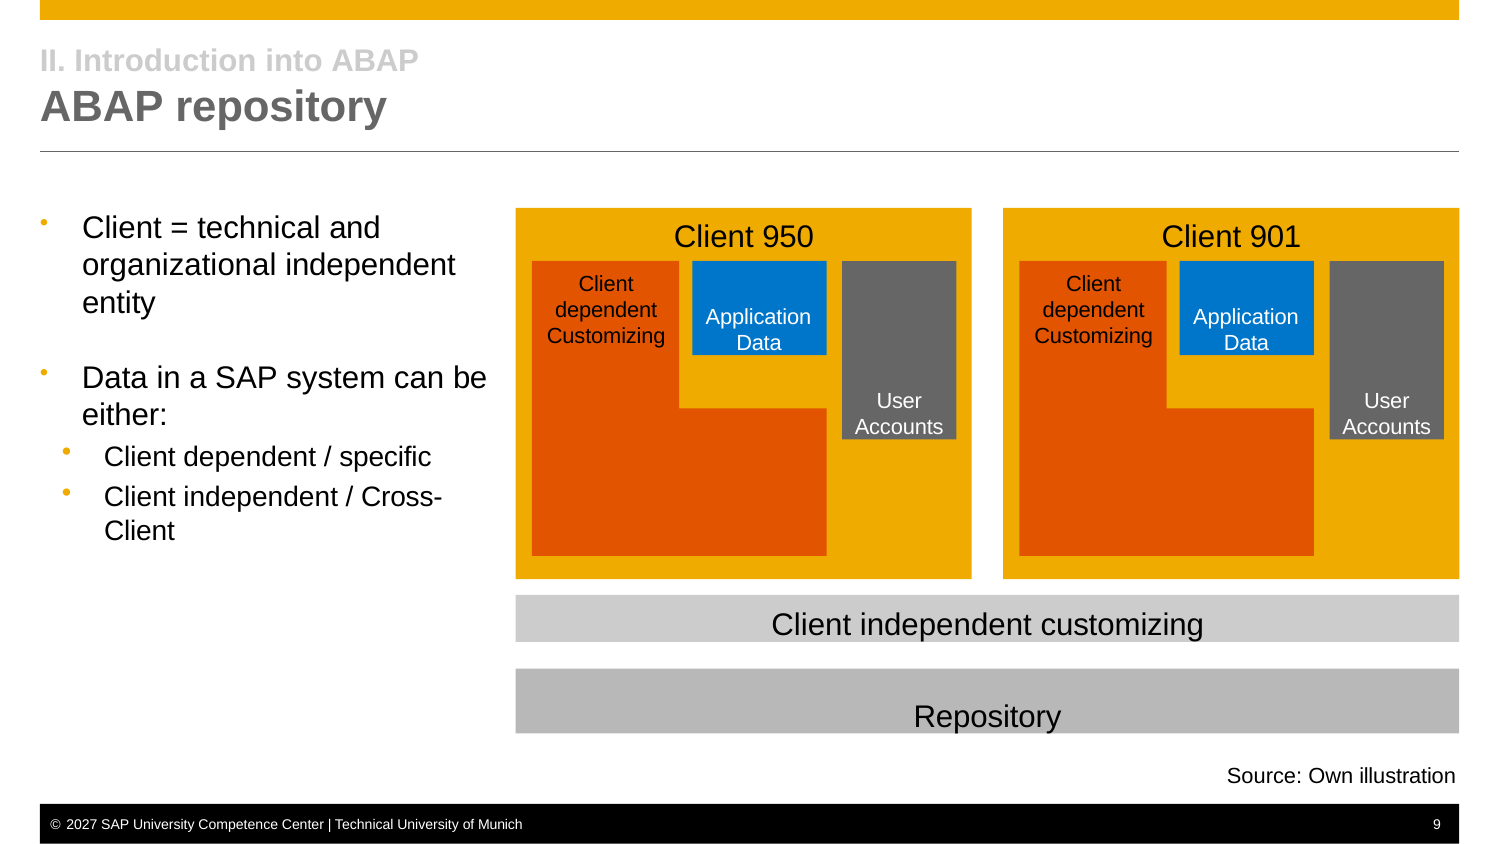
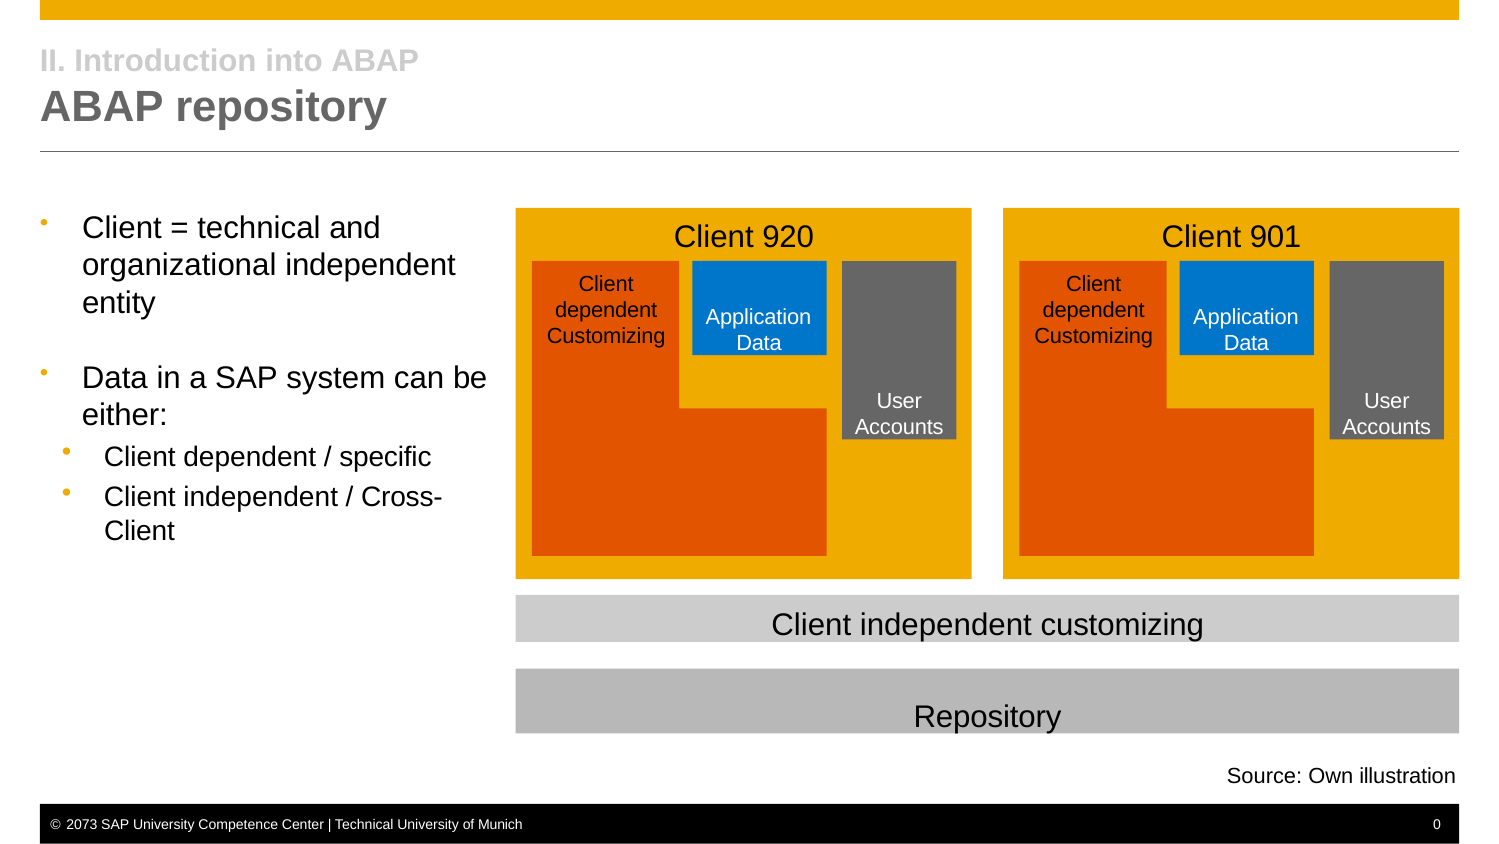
950: 950 -> 920
2027: 2027 -> 2073
9: 9 -> 0
